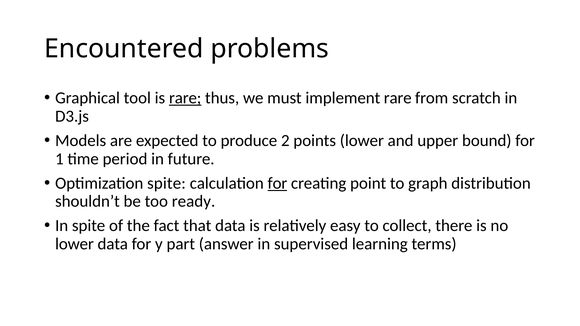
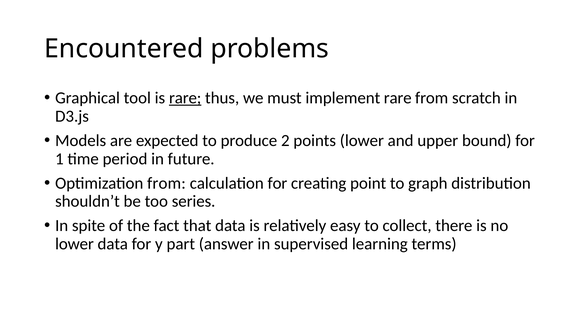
Optimization spite: spite -> from
for at (277, 183) underline: present -> none
ready: ready -> series
